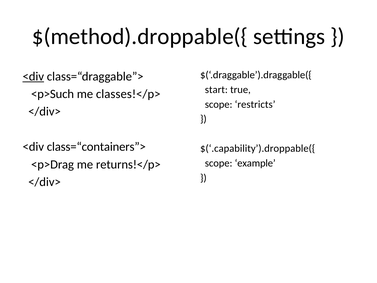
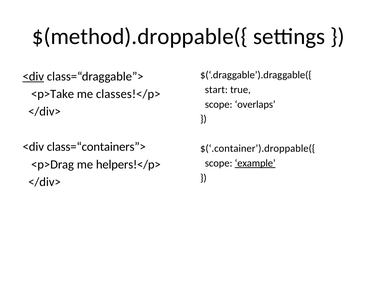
<p>Such: <p>Such -> <p>Take
restricts: restricts -> overlaps
$(‘.capability’).droppable({: $(‘.capability’).droppable({ -> $(‘.container’).droppable({
example underline: none -> present
returns!</p>: returns!</p> -> helpers!</p>
